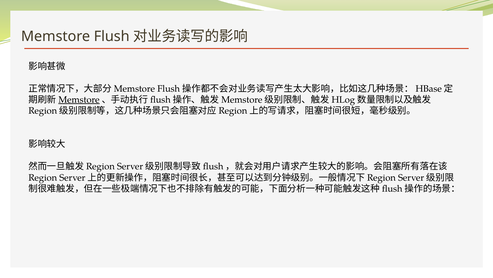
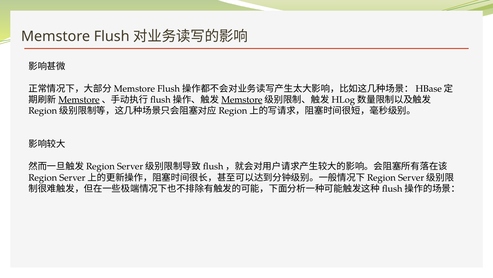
Memstore at (242, 100) underline: none -> present
